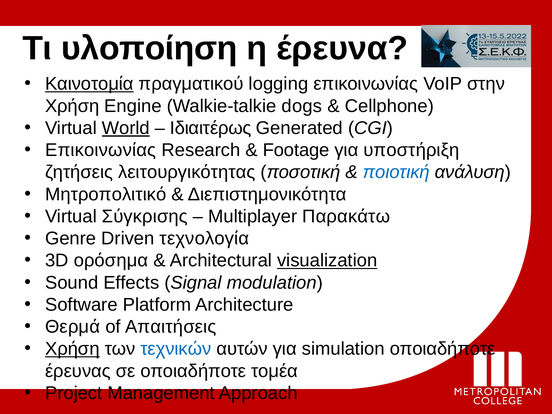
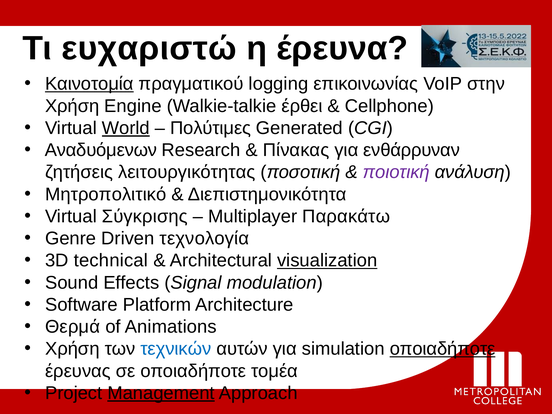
υλοποίηση: υλοποίηση -> ευχαριστώ
dogs: dogs -> έρθει
Ιδιαιτέρως: Ιδιαιτέρως -> Πολύτιμες
Επικοινωνίας at (101, 150): Επικοινωνίας -> Αναδυόμενων
Footage: Footage -> Πίνακας
υποστήριξη: υποστήριξη -> ενθάρρυναν
ποιοτική colour: blue -> purple
ορόσημα: ορόσημα -> technical
Απαιτήσεις: Απαιτήσεις -> Animations
Χρήση at (72, 349) underline: present -> none
οποιαδήποτε at (443, 349) underline: none -> present
Management underline: none -> present
